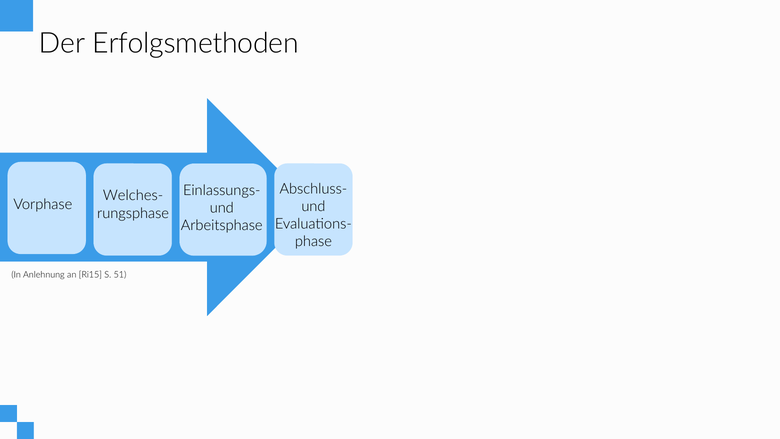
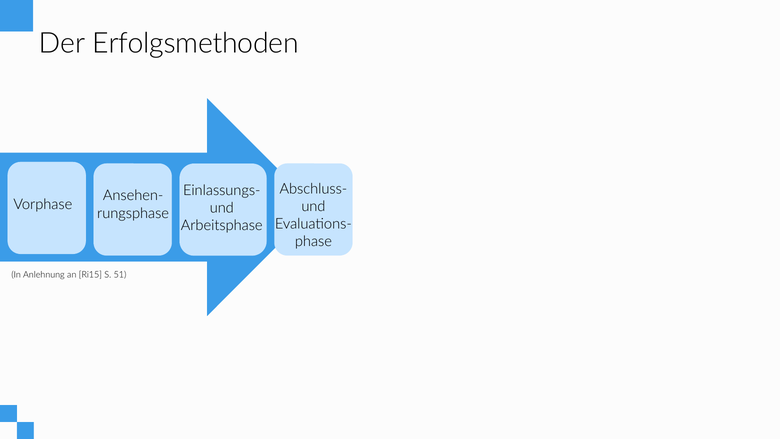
Welches-: Welches- -> Ansehen-
